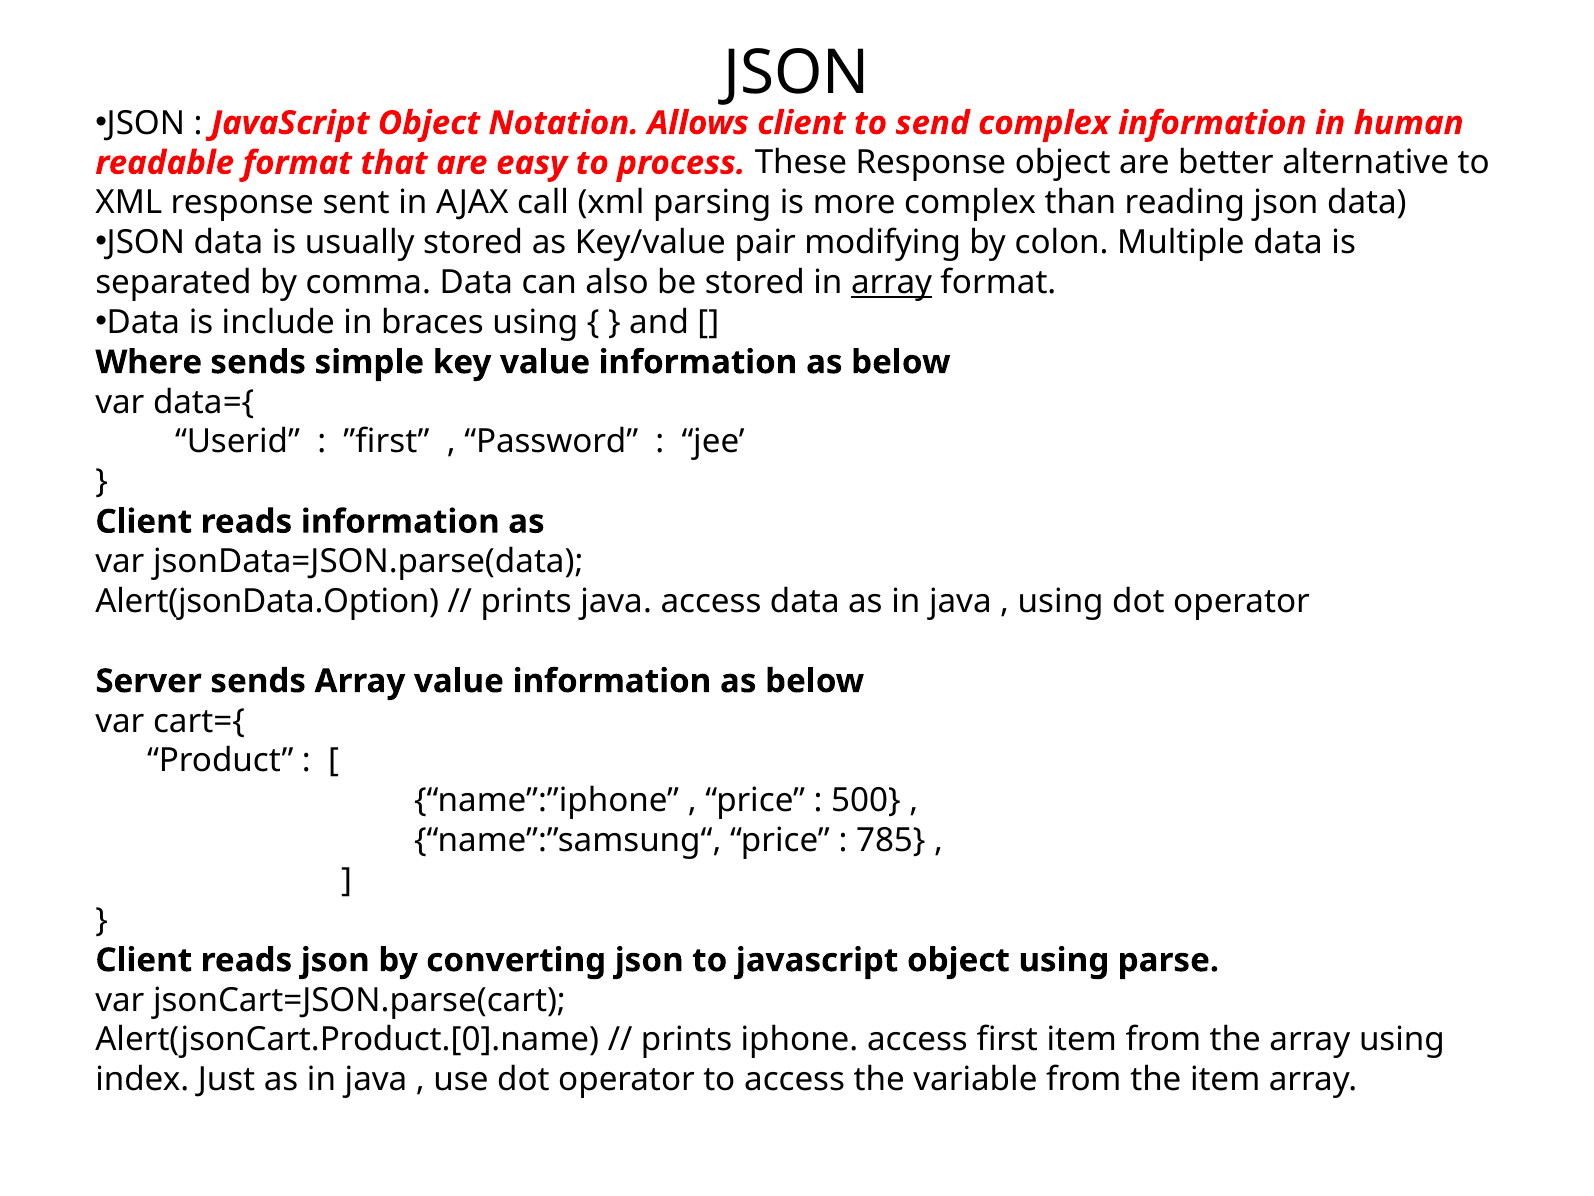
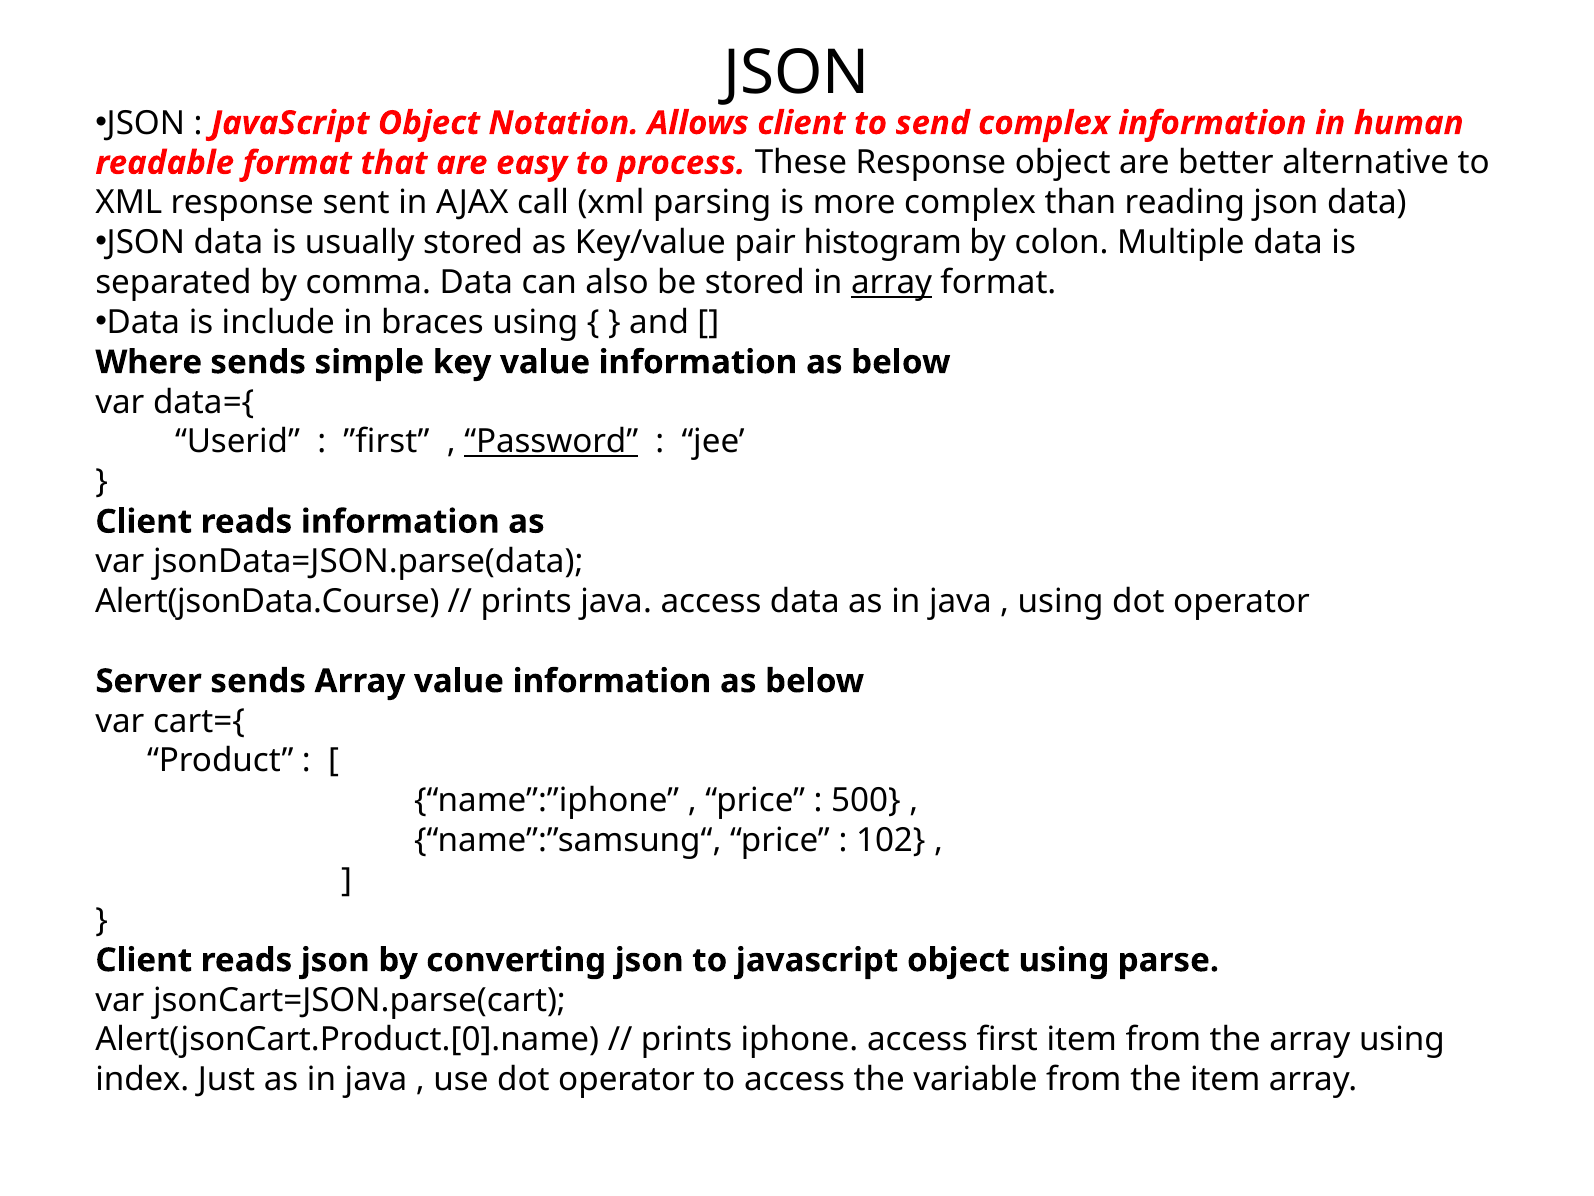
modifying: modifying -> histogram
Password underline: none -> present
Alert(jsonData.Option: Alert(jsonData.Option -> Alert(jsonData.Course
785: 785 -> 102
